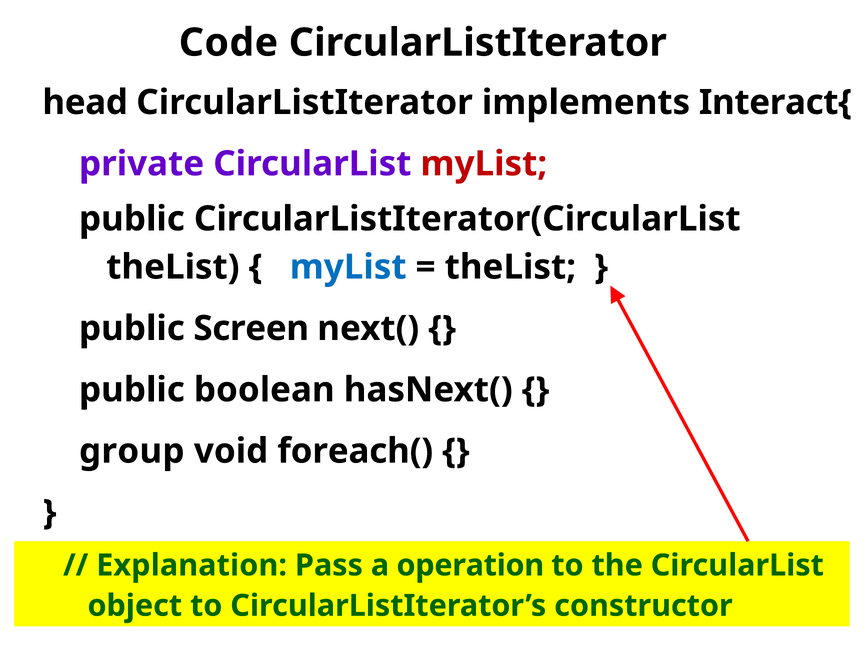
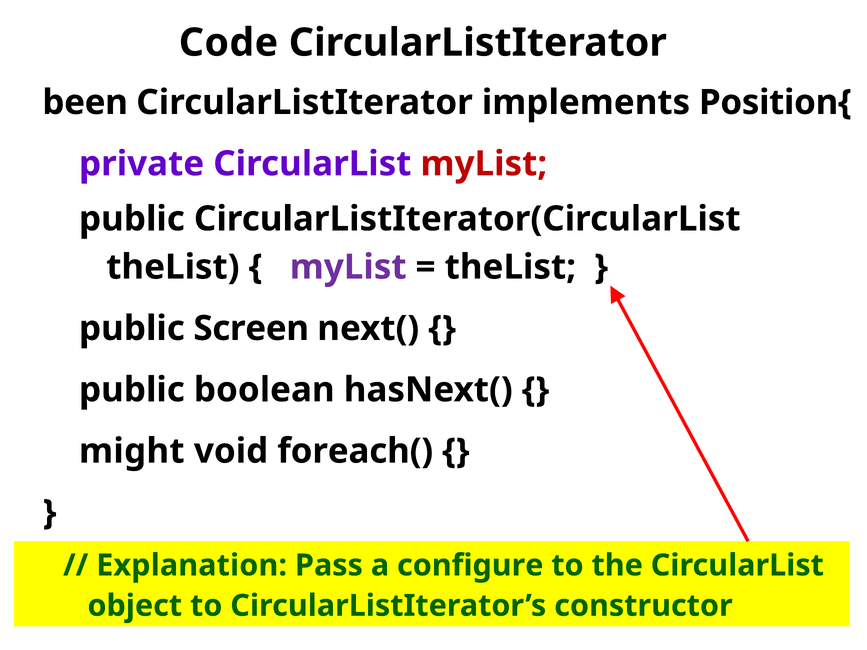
head: head -> been
Interact{: Interact{ -> Position{
myList at (348, 267) colour: blue -> purple
group: group -> might
operation: operation -> configure
